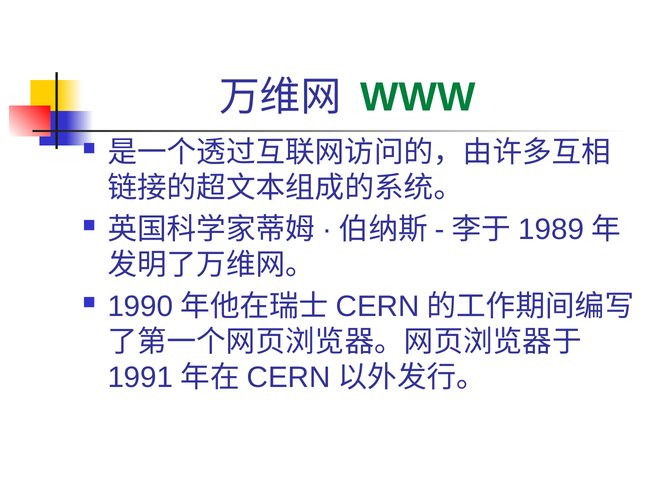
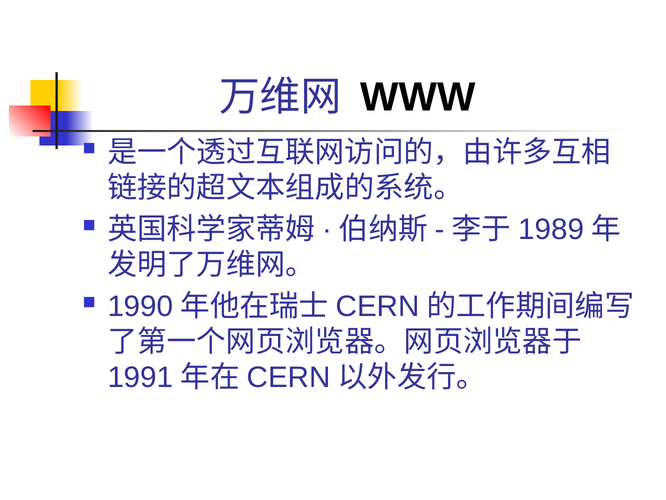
WWW colour: green -> black
